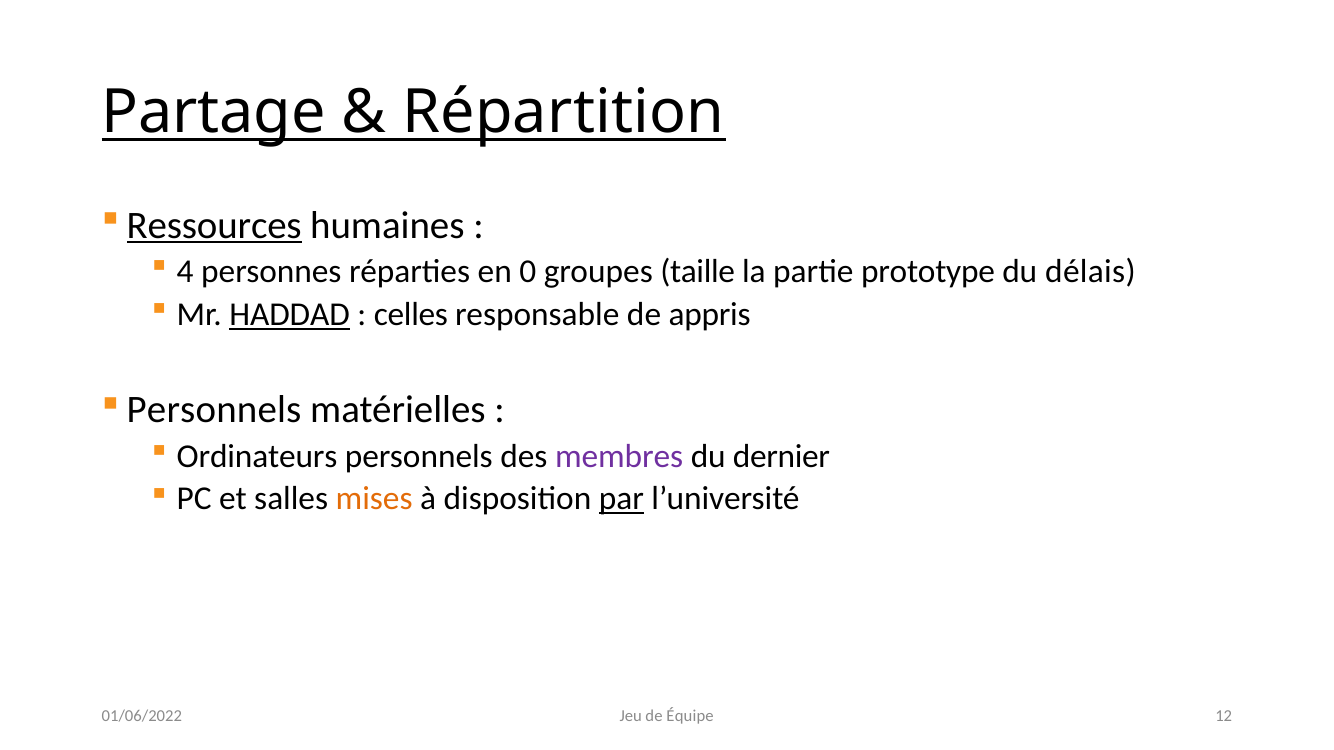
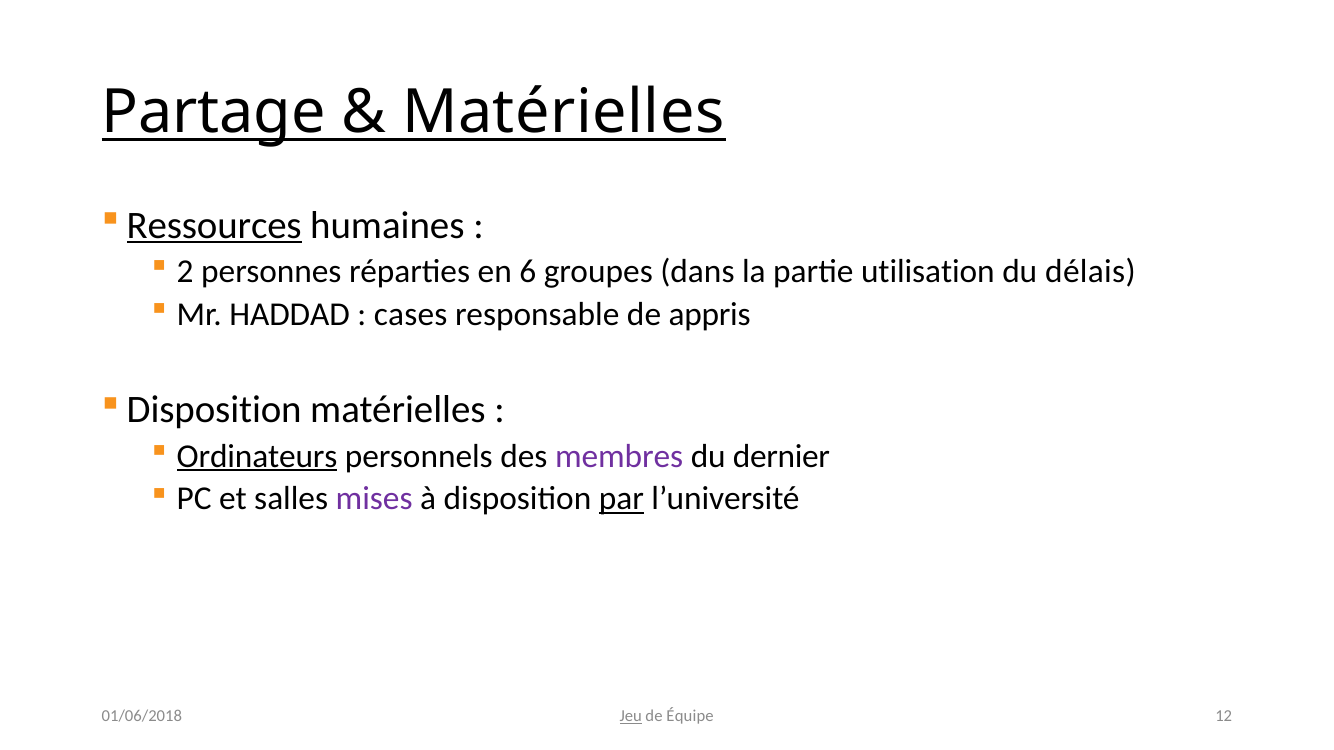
Répartition at (563, 112): Répartition -> Matérielles
4: 4 -> 2
0: 0 -> 6
taille: taille -> dans
prototype: prototype -> utilisation
HADDAD underline: present -> none
celles: celles -> cases
Personnels at (214, 410): Personnels -> Disposition
Ordinateurs underline: none -> present
mises colour: orange -> purple
Jeu underline: none -> present
01/06/2022: 01/06/2022 -> 01/06/2018
